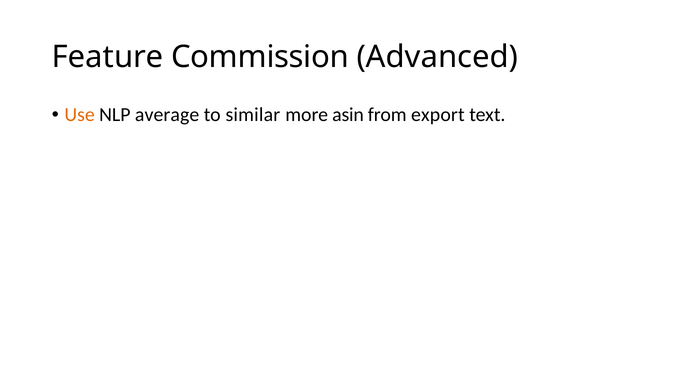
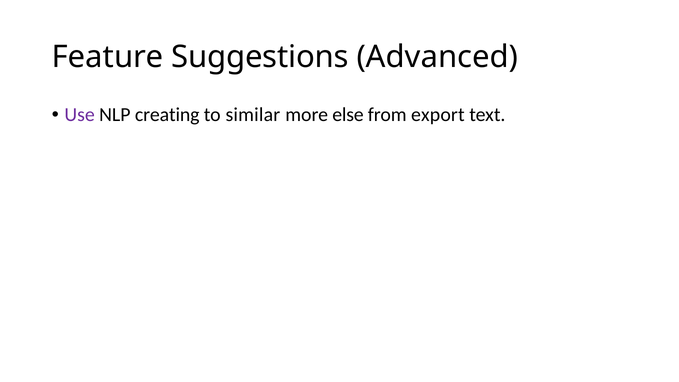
Commission: Commission -> Suggestions
Use colour: orange -> purple
average: average -> creating
asin: asin -> else
